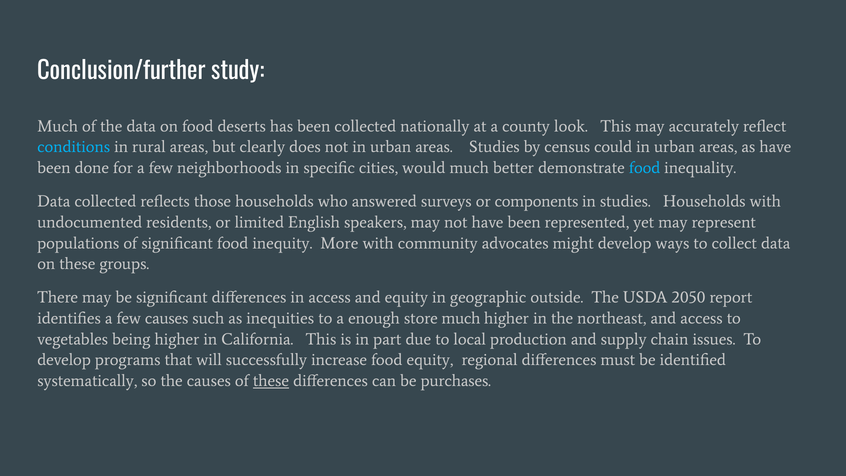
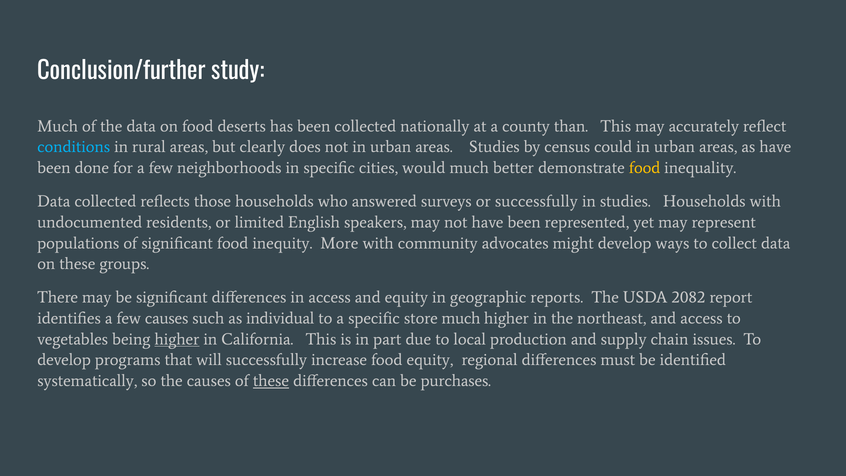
look: look -> than
food at (645, 168) colour: light blue -> yellow
or components: components -> successfully
outside: outside -> reports
2050: 2050 -> 2082
inequities: inequities -> individual
a enough: enough -> specific
higher at (177, 339) underline: none -> present
